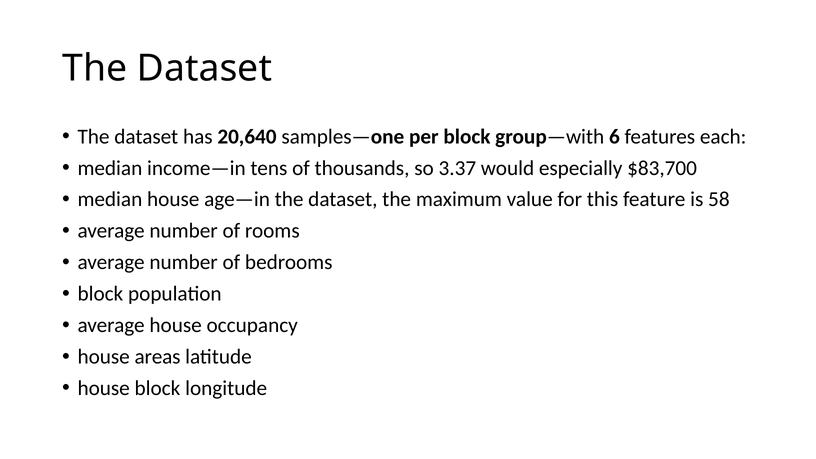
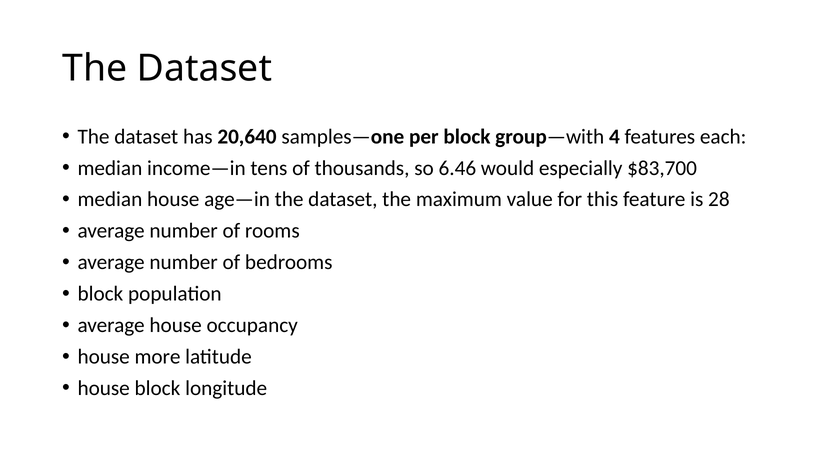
6: 6 -> 4
3.37: 3.37 -> 6.46
58: 58 -> 28
areas: areas -> more
